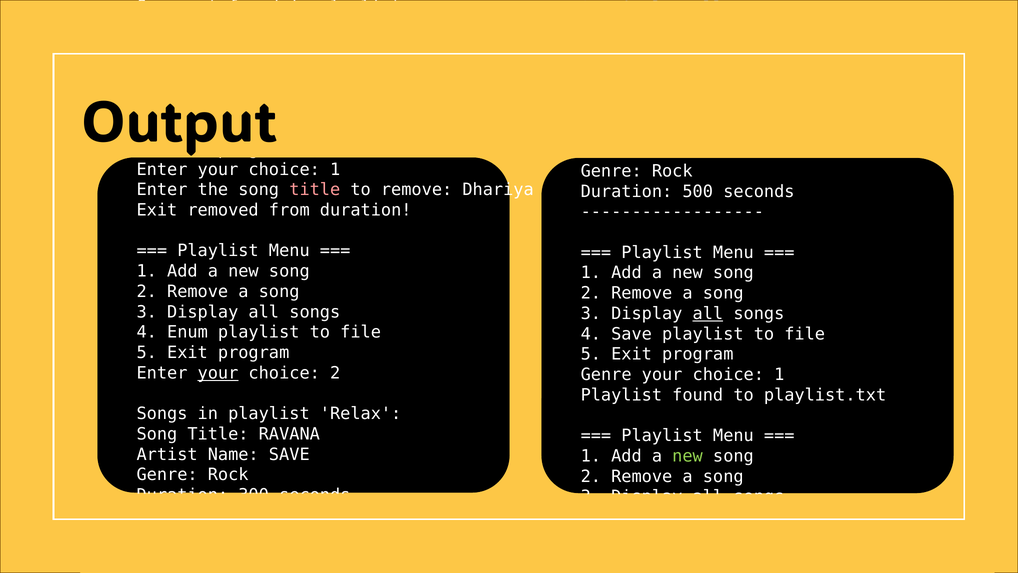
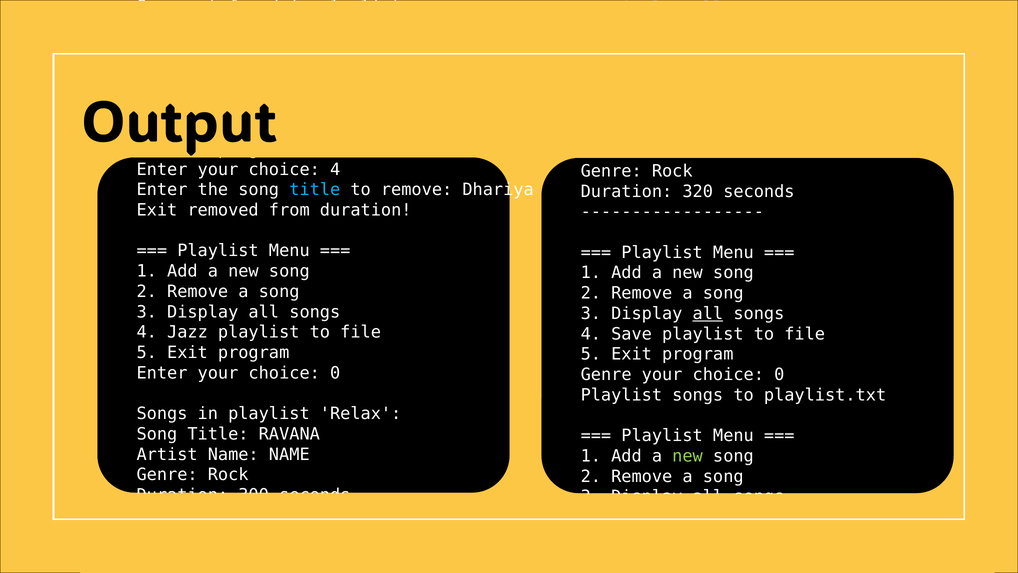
1 at (335, 169): 1 -> 4
title at (315, 190) colour: pink -> light blue
Duration 500: 500 -> 320
4 Enum: Enum -> Jazz
your at (218, 373) underline: present -> none
2 at (335, 373): 2 -> 0
1 at (779, 374): 1 -> 0
Playlist found: found -> songs
Name SAVE: SAVE -> NAME
